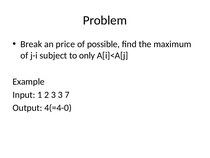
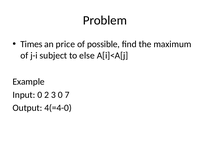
Break: Break -> Times
only: only -> else
Input 1: 1 -> 0
3 3: 3 -> 0
